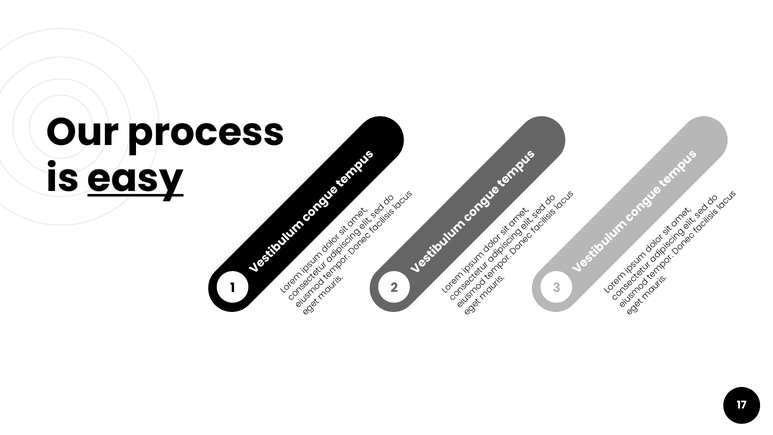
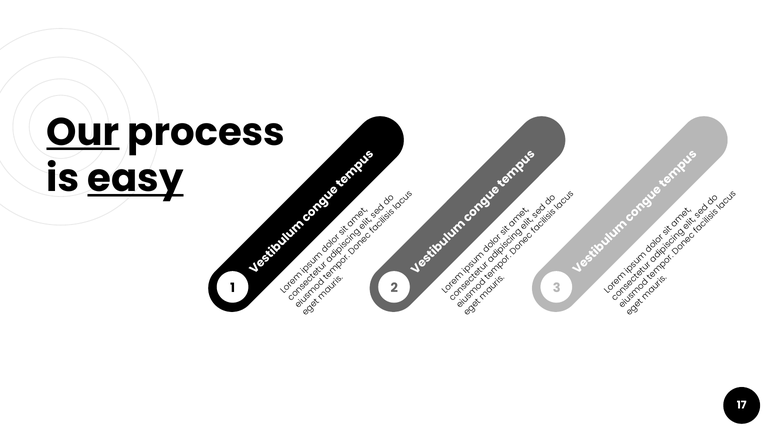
Our underline: none -> present
